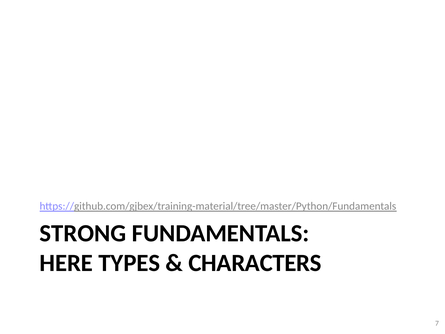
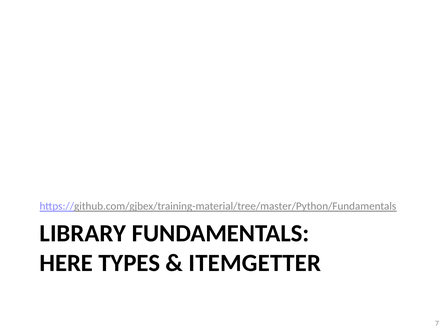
STRONG: STRONG -> LIBRARY
CHARACTERS: CHARACTERS -> ITEMGETTER
